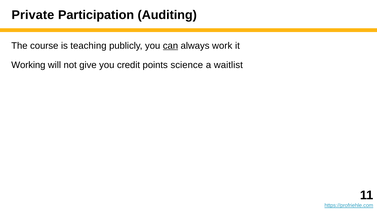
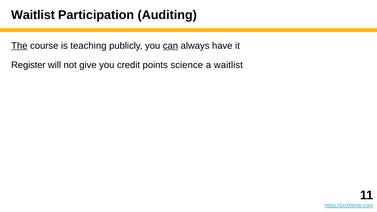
Private at (33, 15): Private -> Waitlist
The underline: none -> present
work: work -> have
Working: Working -> Register
